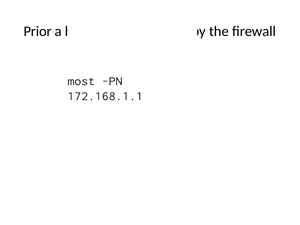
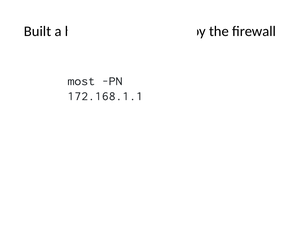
Prior: Prior -> Built
